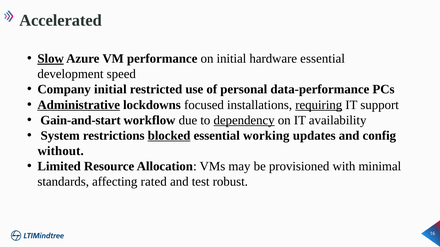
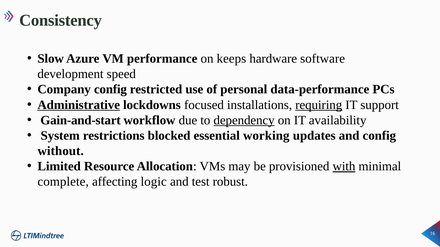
Accelerated: Accelerated -> Consistency
Slow underline: present -> none
on initial: initial -> keeps
hardware essential: essential -> software
Company initial: initial -> config
blocked underline: present -> none
with underline: none -> present
standards: standards -> complete
rated: rated -> logic
